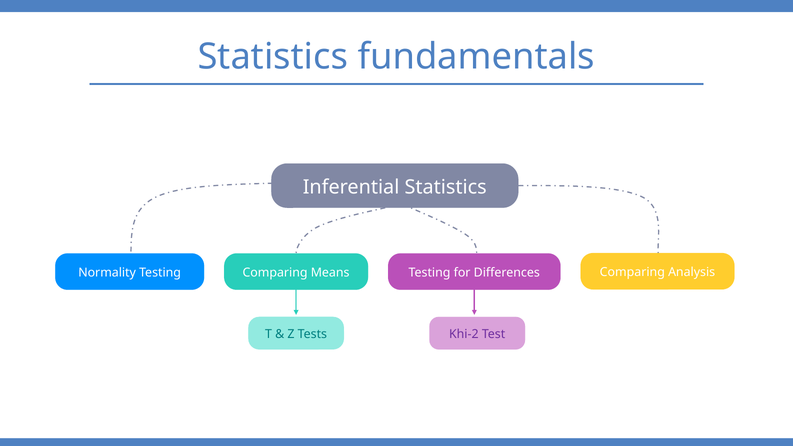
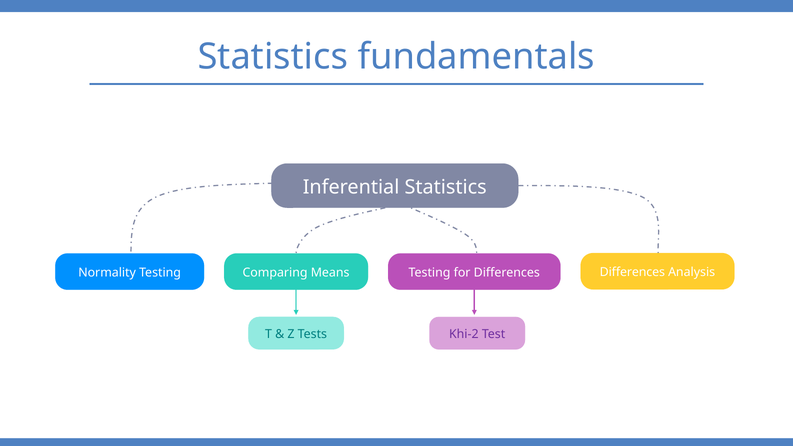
Means Comparing: Comparing -> Differences
